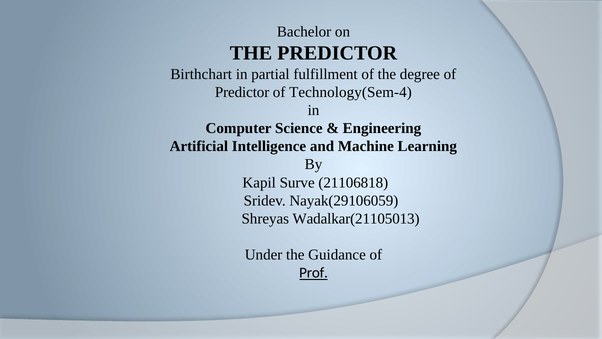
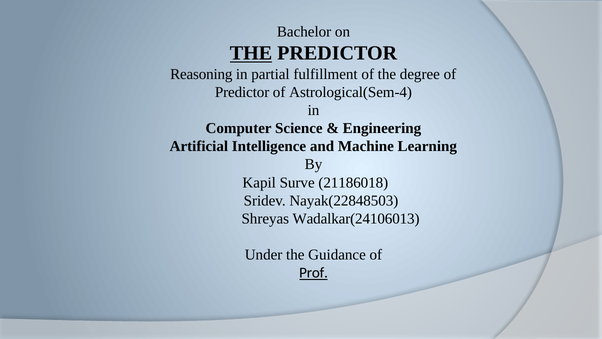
THE at (251, 53) underline: none -> present
Birthchart: Birthchart -> Reasoning
Technology(Sem-4: Technology(Sem-4 -> Astrological(Sem-4
21106818: 21106818 -> 21186018
Nayak(29106059: Nayak(29106059 -> Nayak(22848503
Wadalkar(21105013: Wadalkar(21105013 -> Wadalkar(24106013
